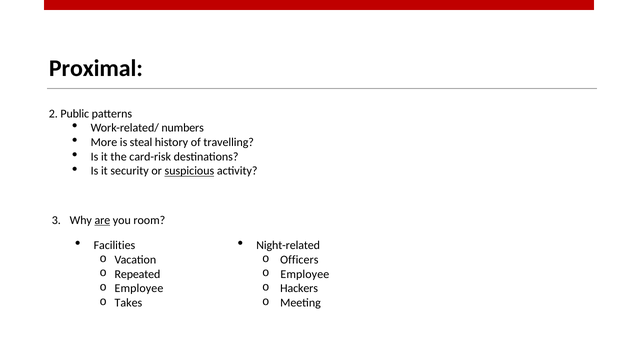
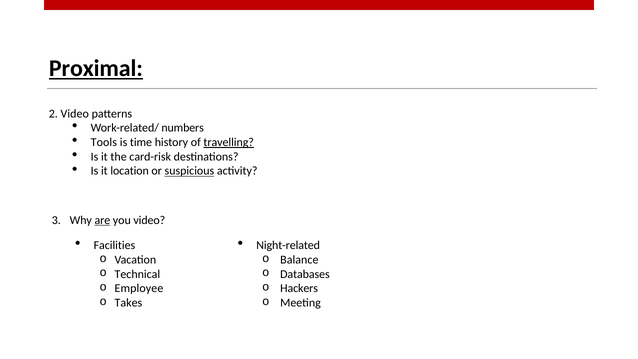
Proximal underline: none -> present
2 Public: Public -> Video
More: More -> Tools
steal: steal -> time
travelling underline: none -> present
security: security -> location
you room: room -> video
Officers: Officers -> Balance
Repeated: Repeated -> Technical
Employee at (305, 274): Employee -> Databases
